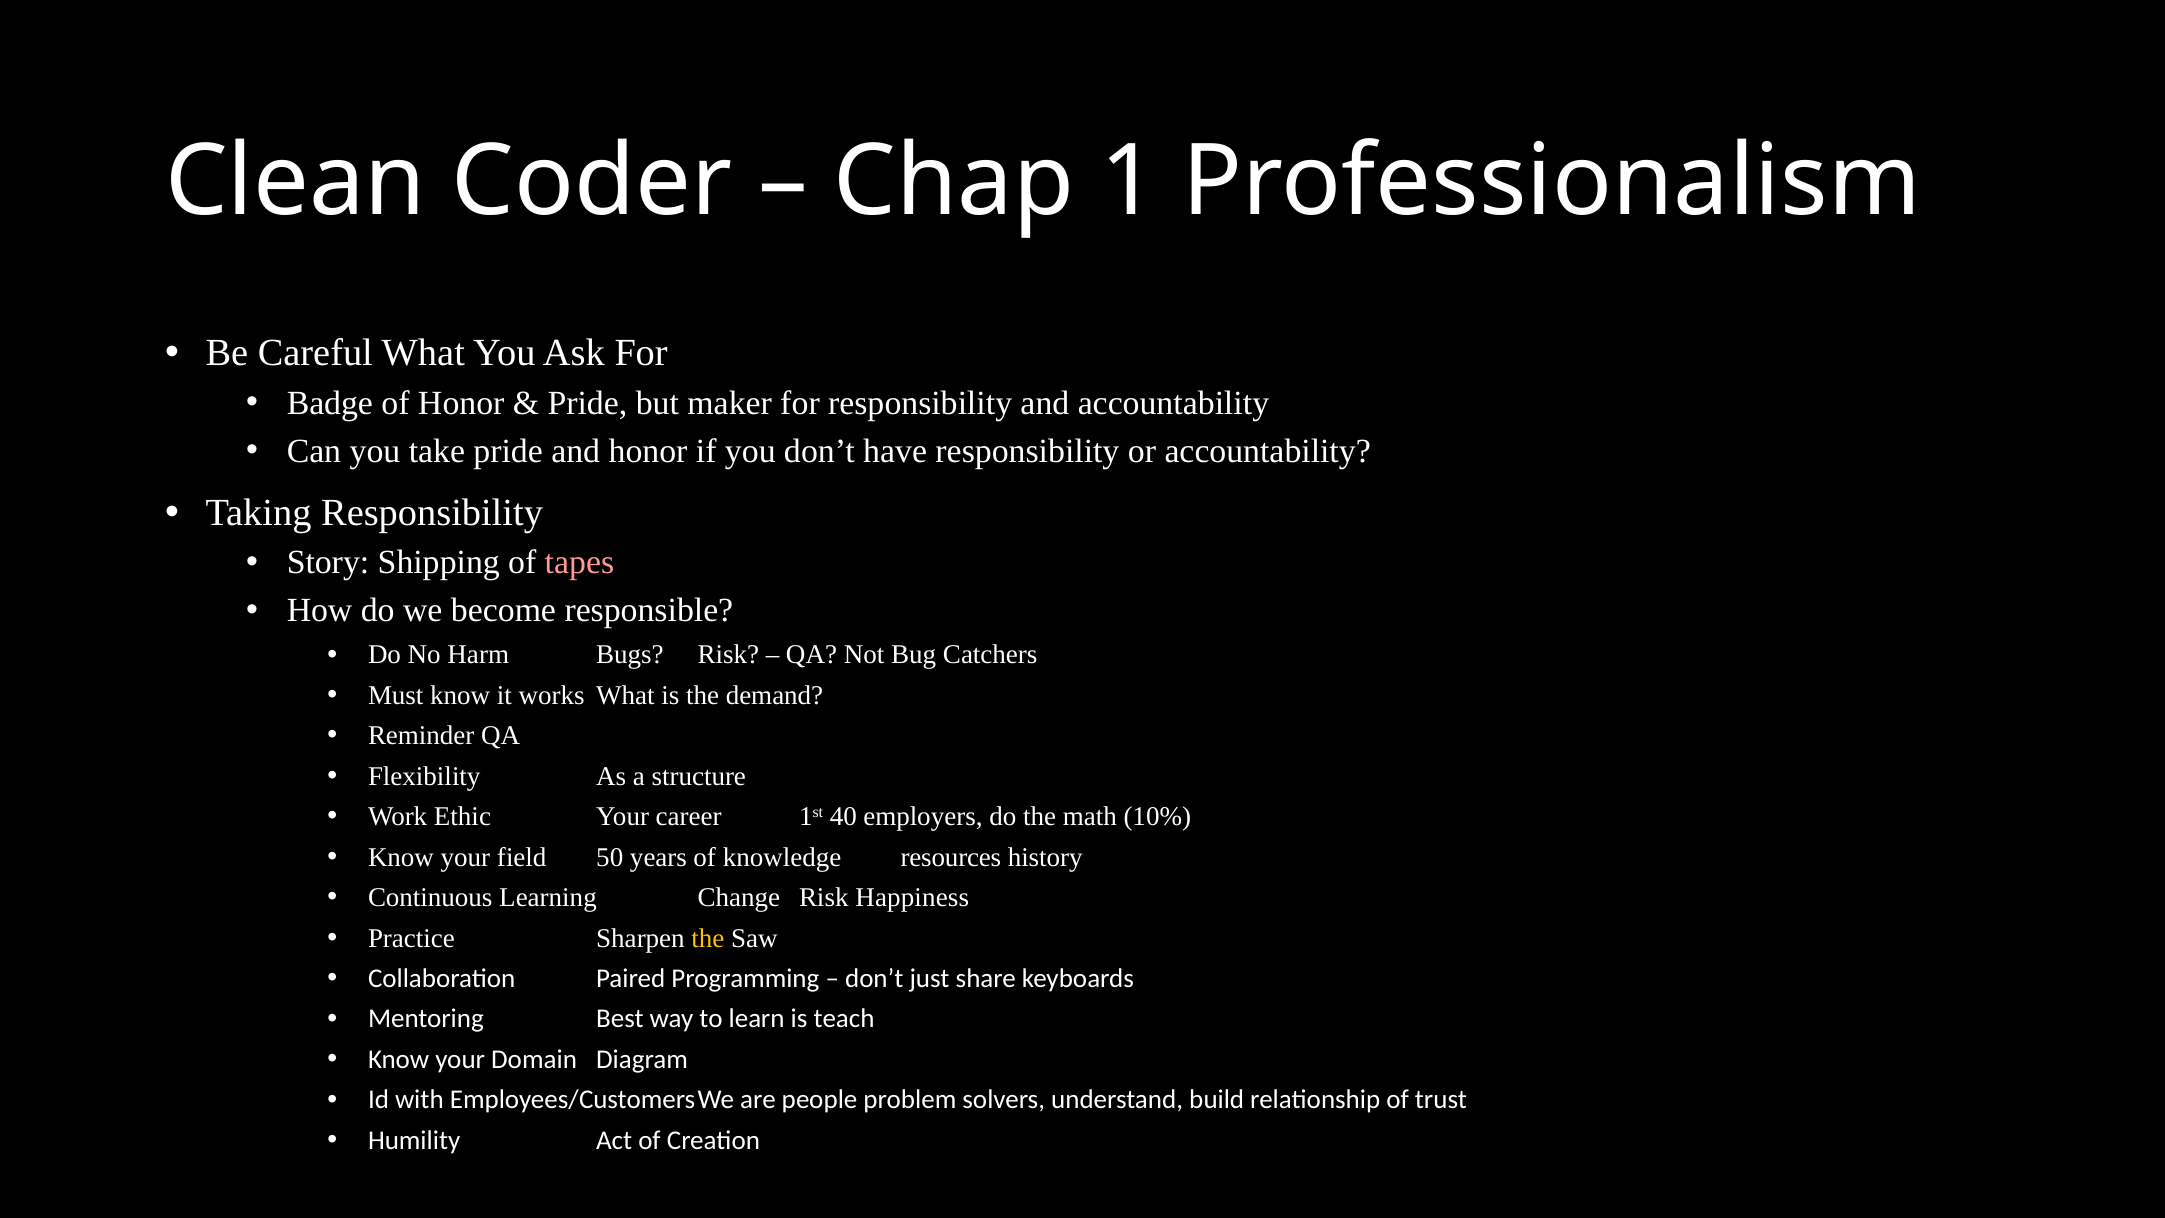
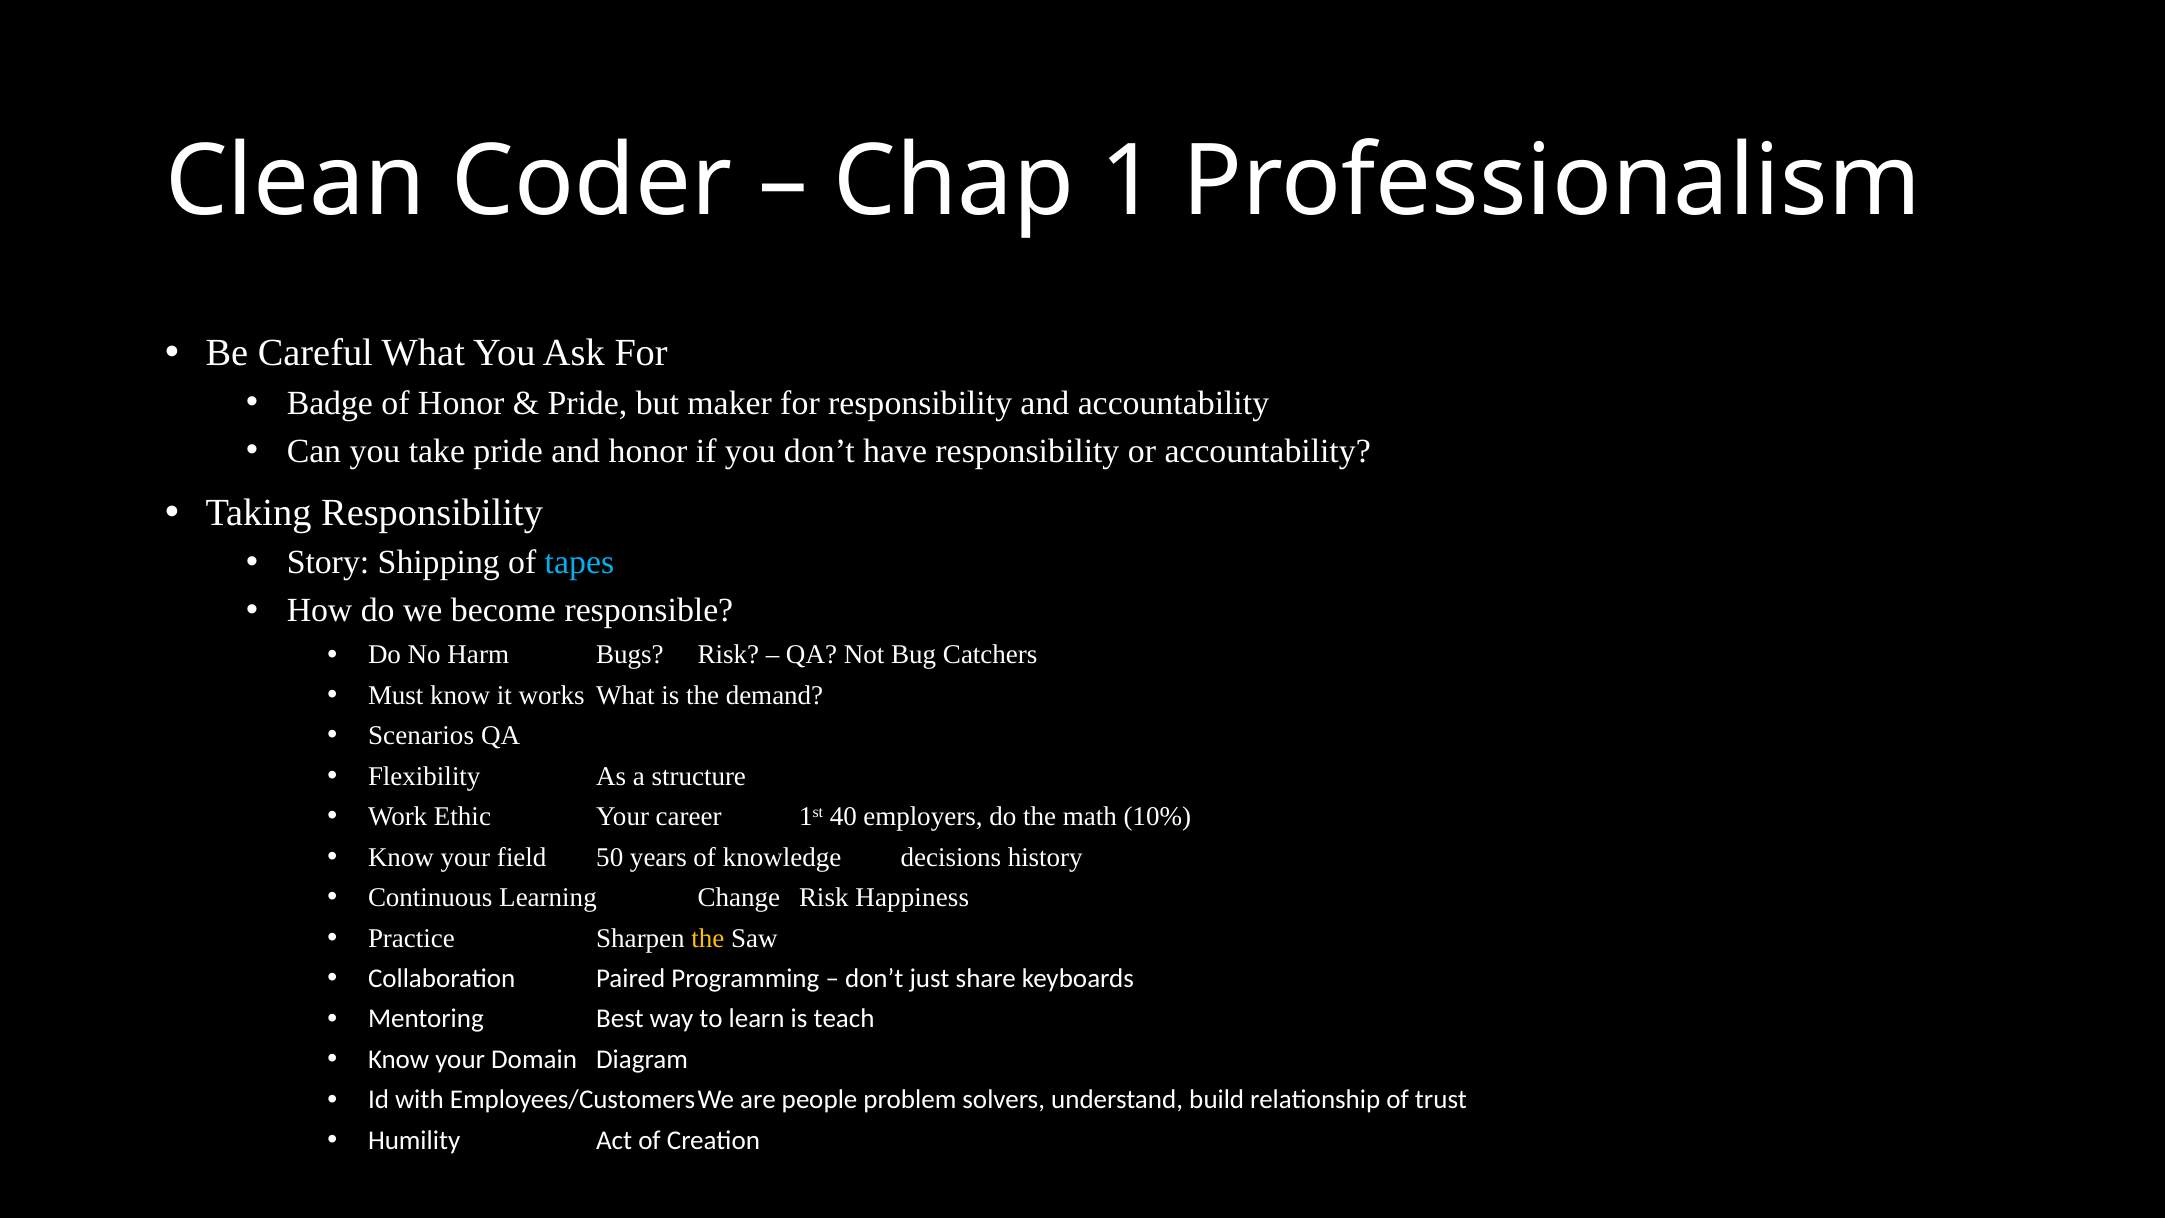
tapes colour: pink -> light blue
Reminder: Reminder -> Scenarios
resources: resources -> decisions
